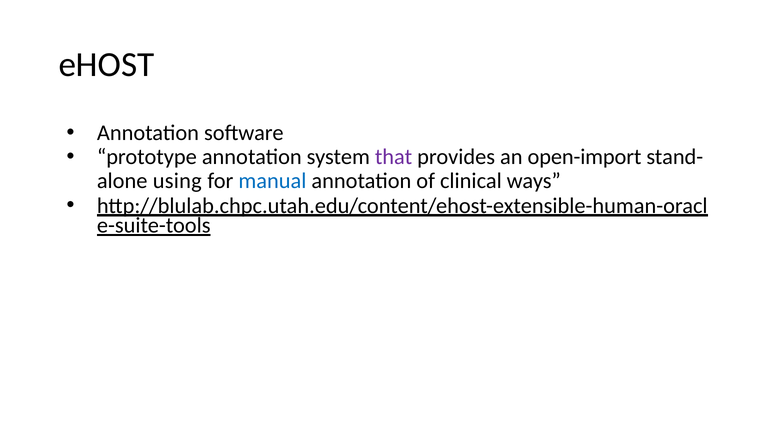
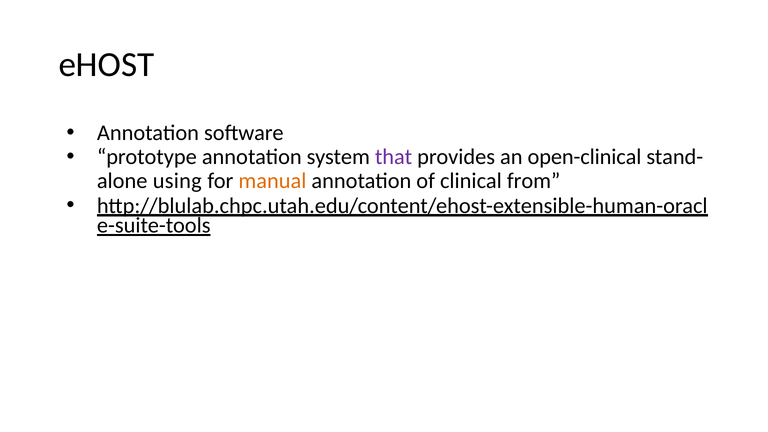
open-import: open-import -> open-clinical
manual colour: blue -> orange
ways: ways -> from
